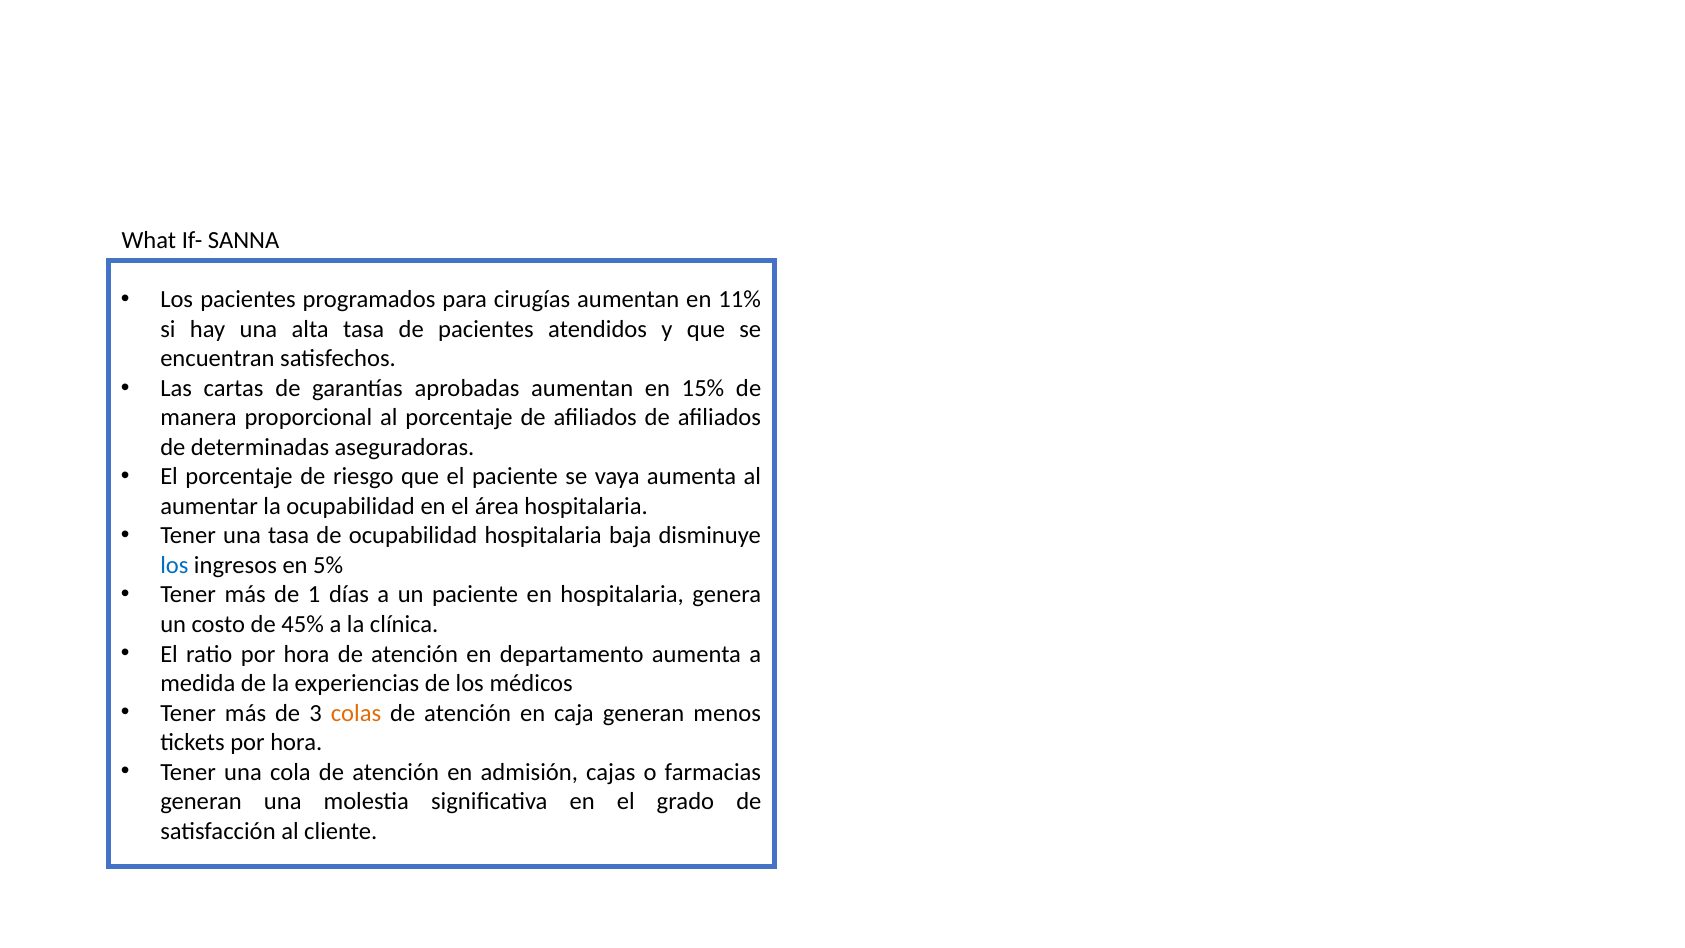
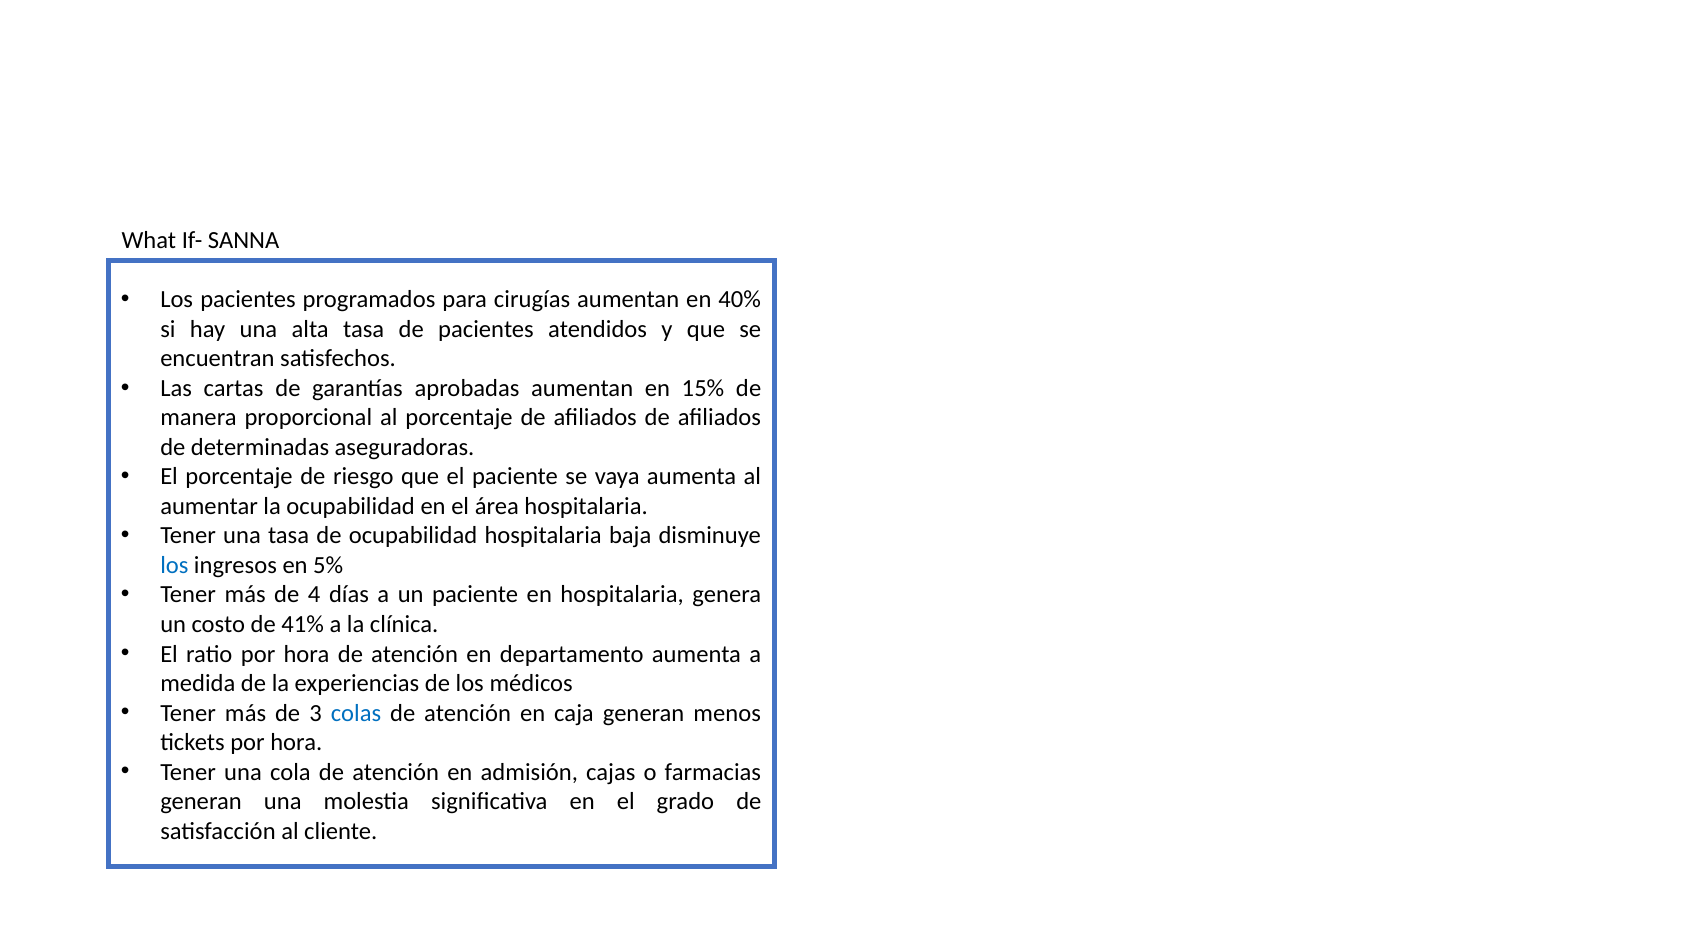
11%: 11% -> 40%
1: 1 -> 4
45%: 45% -> 41%
colas colour: orange -> blue
